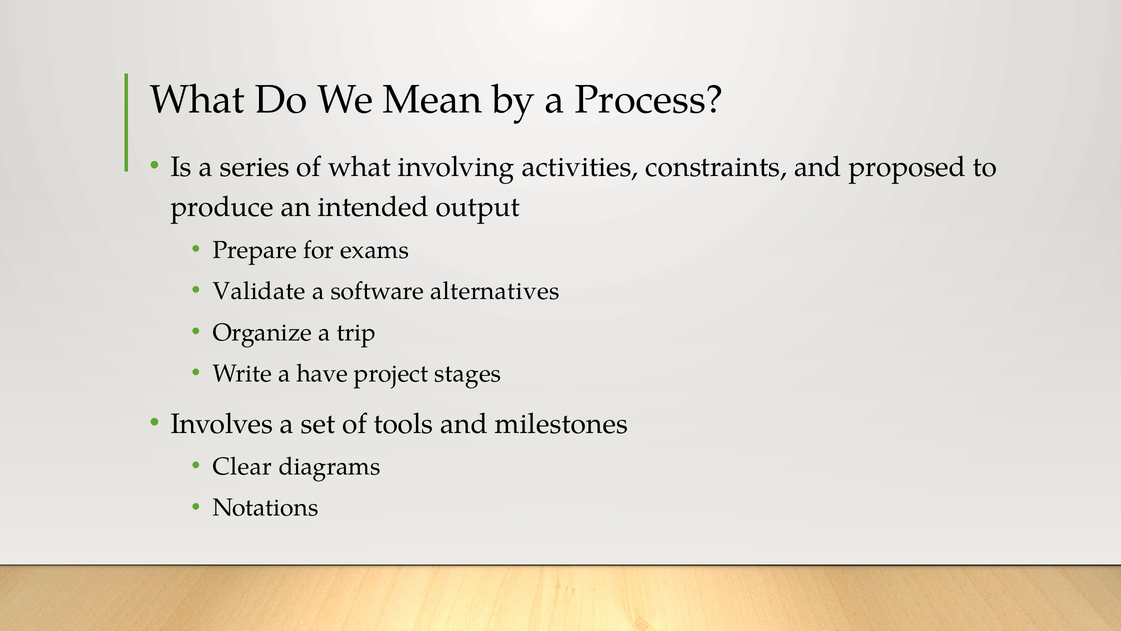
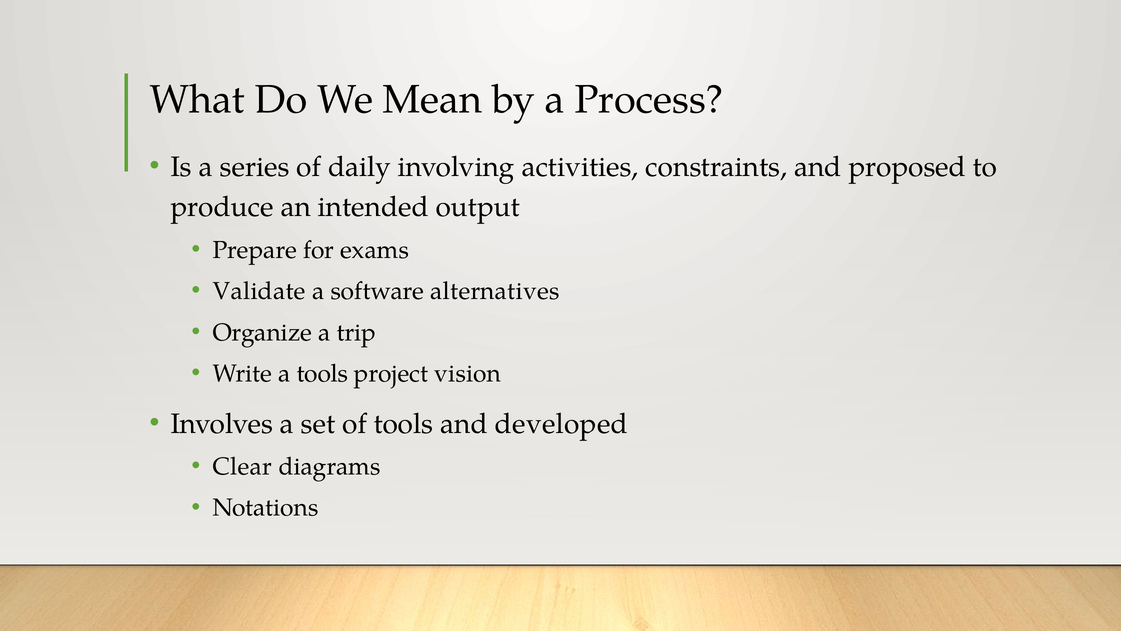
of what: what -> daily
a have: have -> tools
stages: stages -> vision
milestones: milestones -> developed
